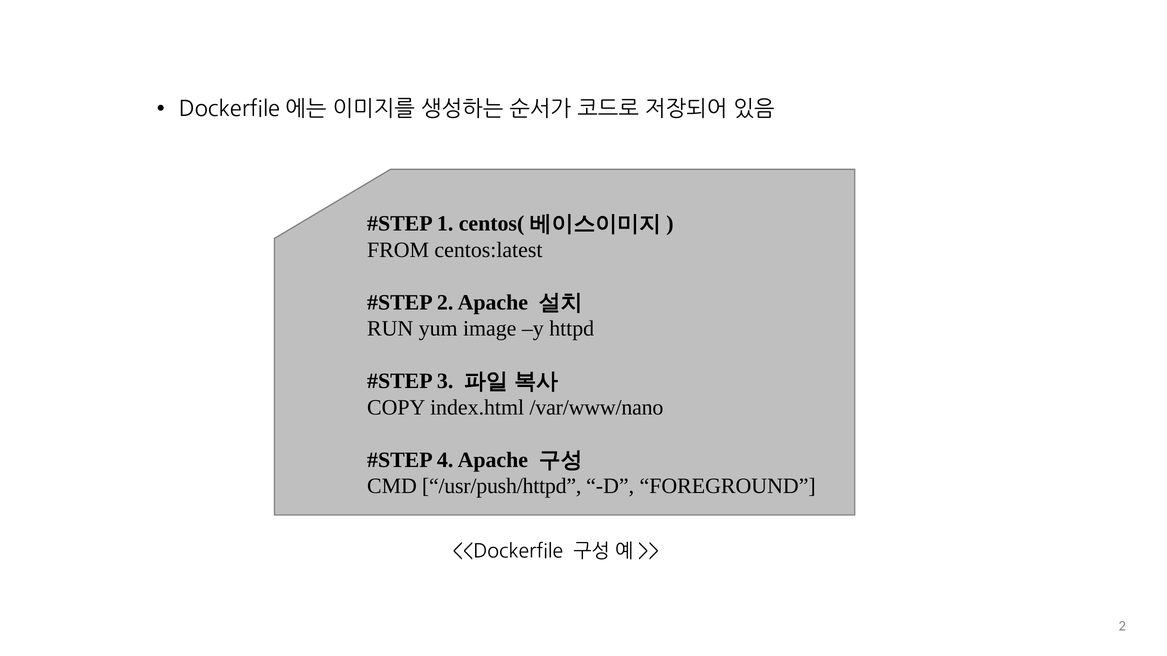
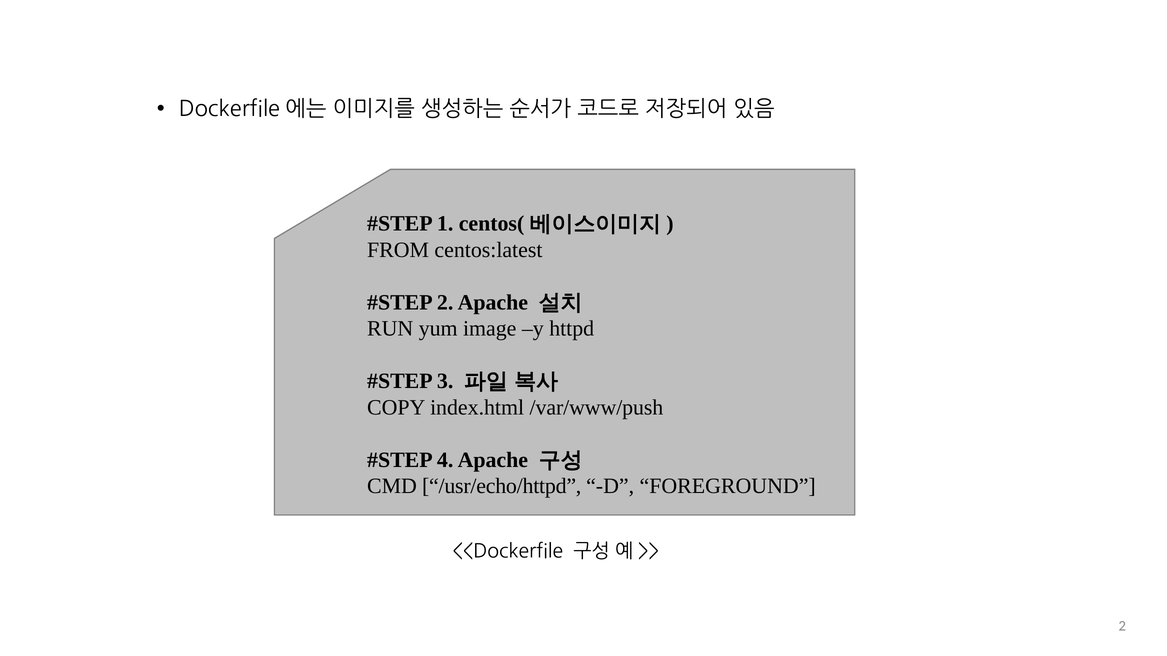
/var/www/nano: /var/www/nano -> /var/www/push
/usr/push/httpd: /usr/push/httpd -> /usr/echo/httpd
